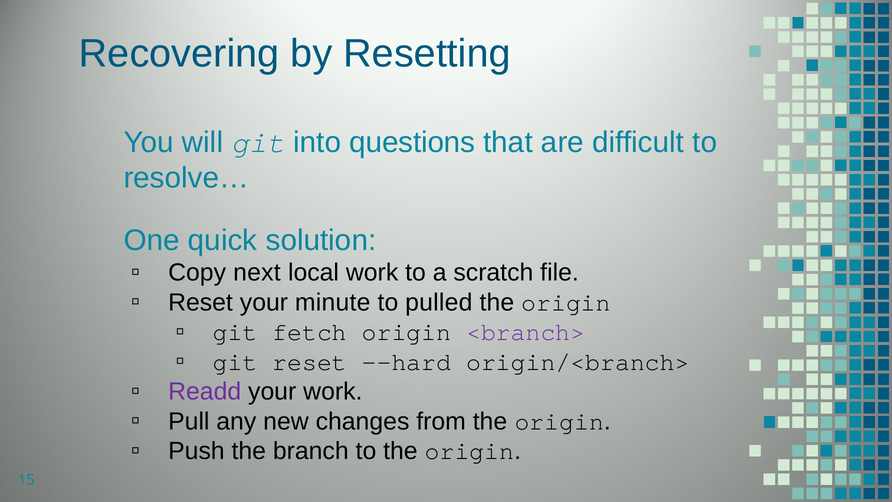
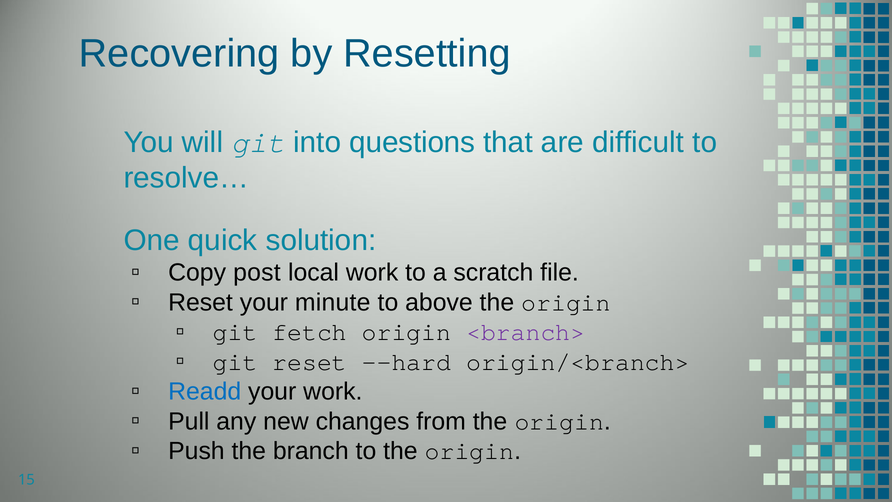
next: next -> post
pulled: pulled -> above
Readd colour: purple -> blue
